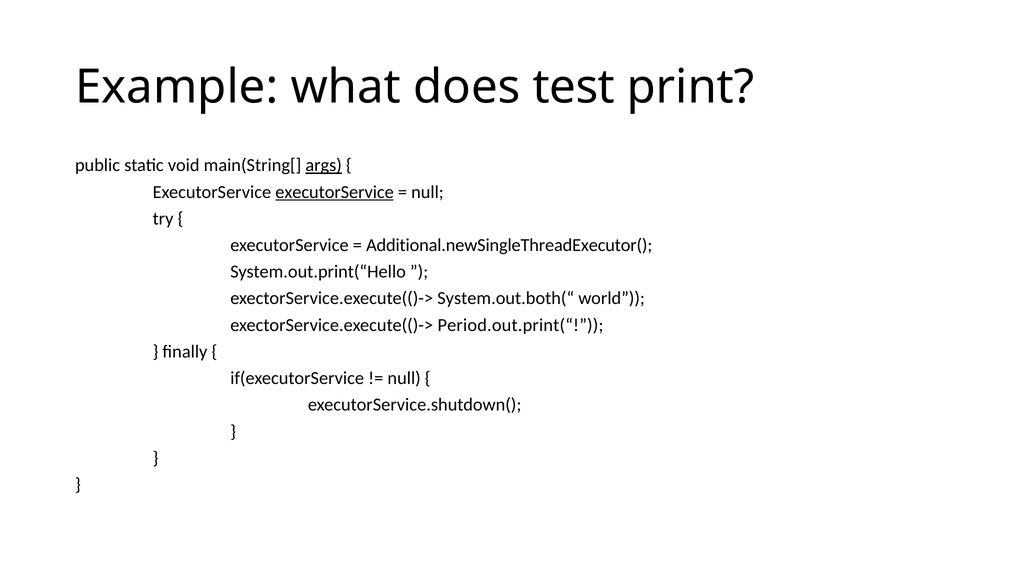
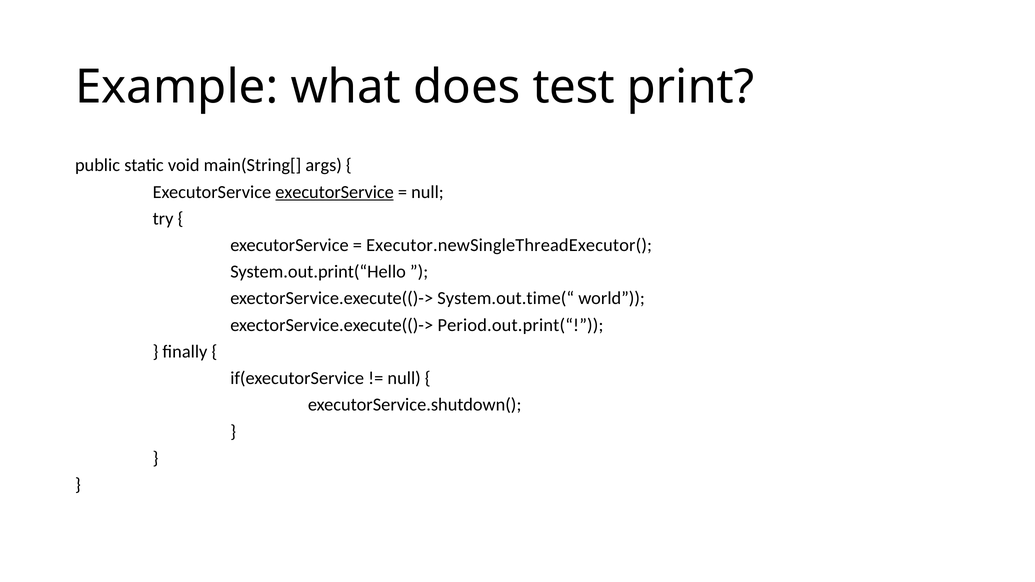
args underline: present -> none
Additional.newSingleThreadExecutor(: Additional.newSingleThreadExecutor( -> Executor.newSingleThreadExecutor(
System.out.both(“: System.out.both(“ -> System.out.time(“
